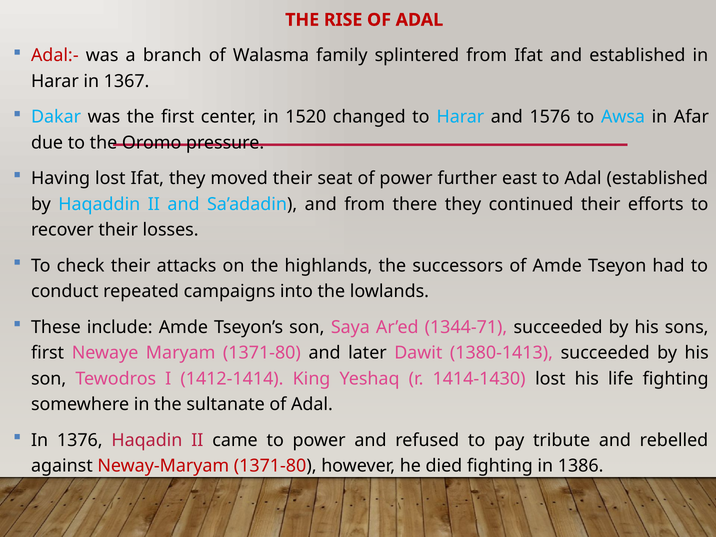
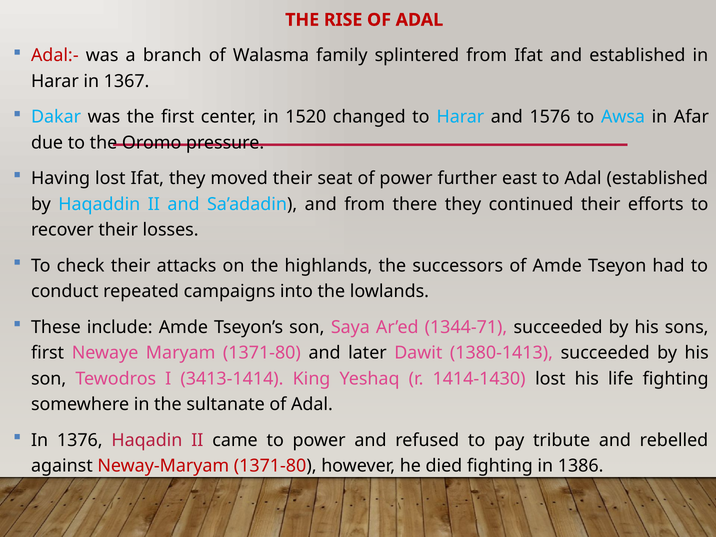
1412-1414: 1412-1414 -> 3413-1414
